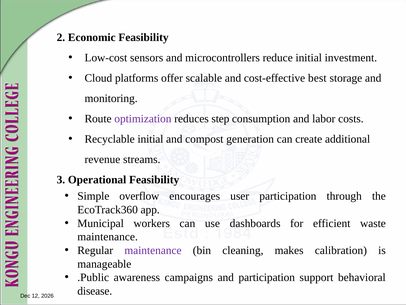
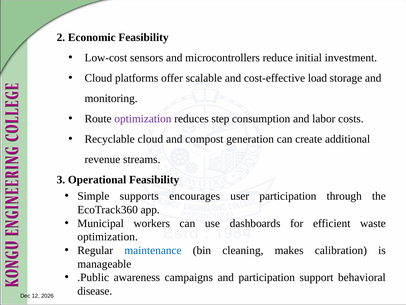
best: best -> load
Recyclable initial: initial -> cloud
overflow: overflow -> supports
maintenance at (108, 236): maintenance -> optimization
maintenance at (153, 250) colour: purple -> blue
